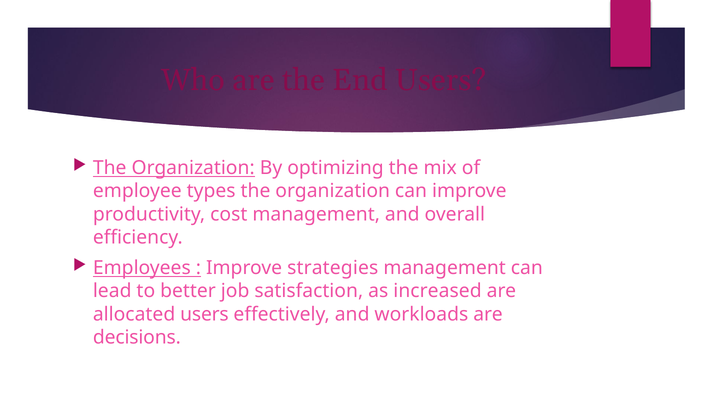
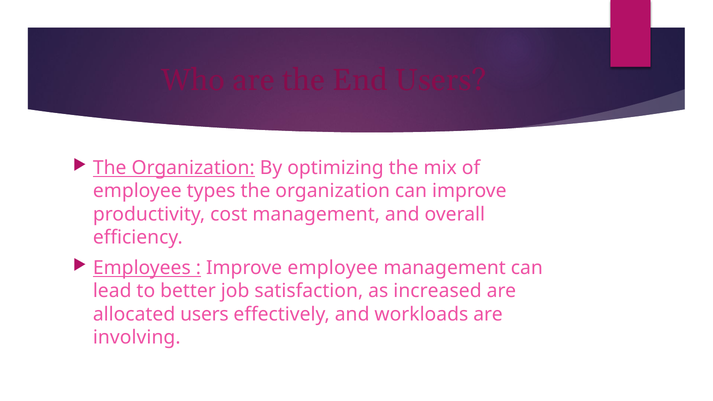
Improve strategies: strategies -> employee
decisions: decisions -> involving
